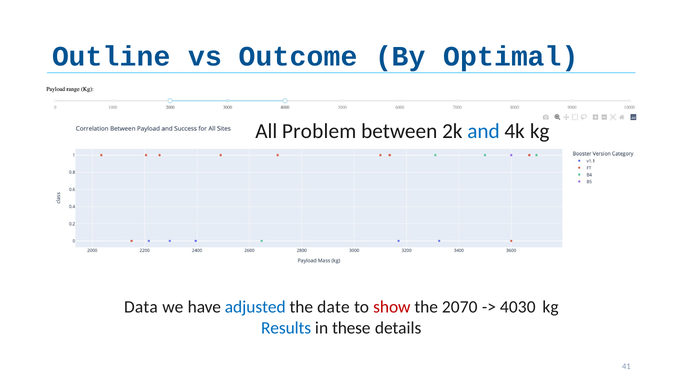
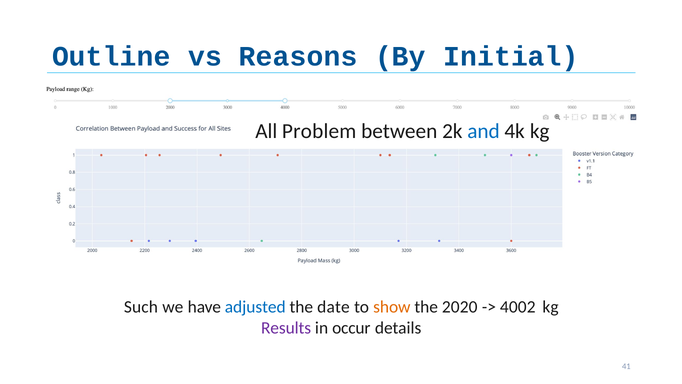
Outcome: Outcome -> Reasons
Optimal: Optimal -> Initial
Data: Data -> Such
show colour: red -> orange
2070: 2070 -> 2020
4030: 4030 -> 4002
Results colour: blue -> purple
these: these -> occur
